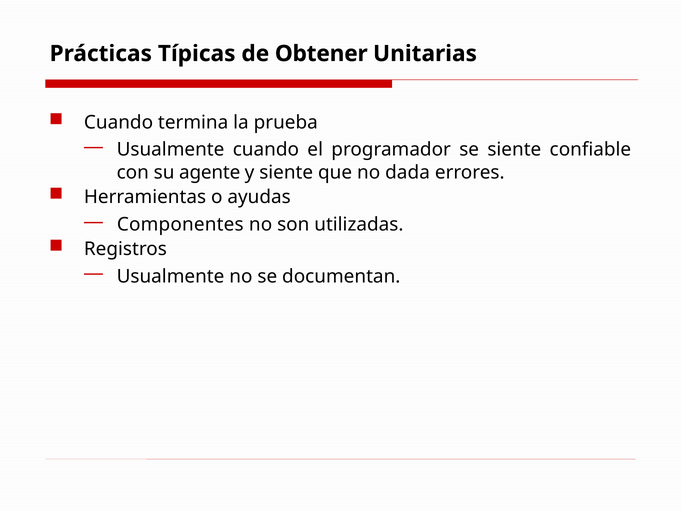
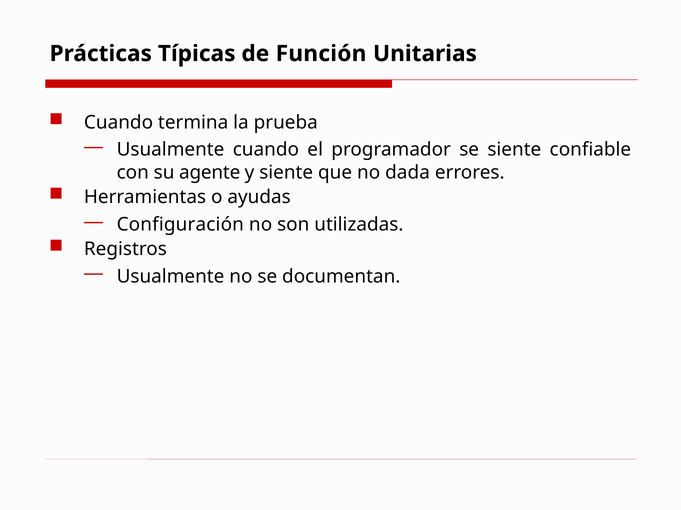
Obtener: Obtener -> Función
Componentes: Componentes -> Configuración
